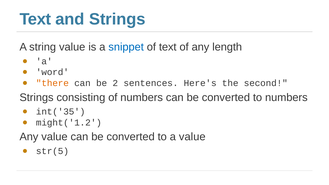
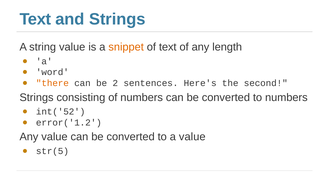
snippet colour: blue -> orange
int('35: int('35 -> int('52
might('1.2: might('1.2 -> error('1.2
